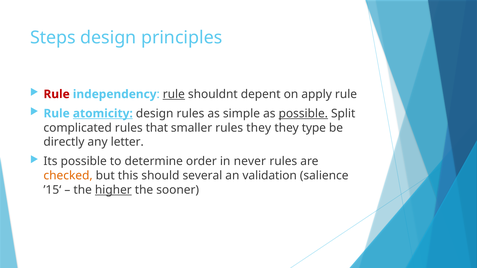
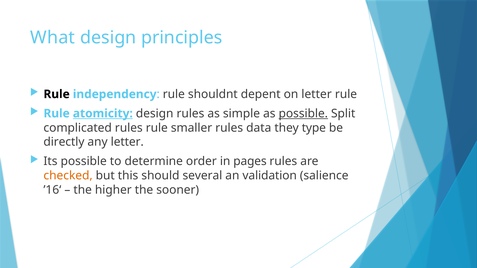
Steps: Steps -> What
Rule at (57, 94) colour: red -> black
rule at (174, 94) underline: present -> none
on apply: apply -> letter
rules that: that -> rule
rules they: they -> data
never: never -> pages
’15‘: ’15‘ -> ’16‘
higher underline: present -> none
